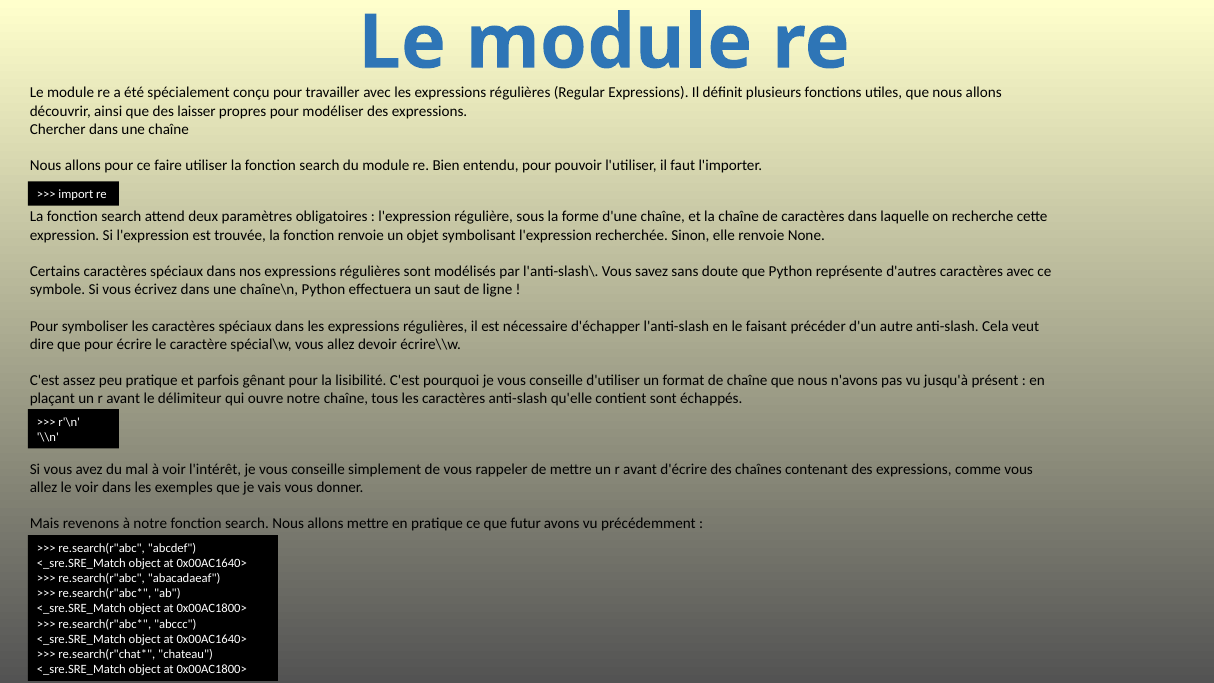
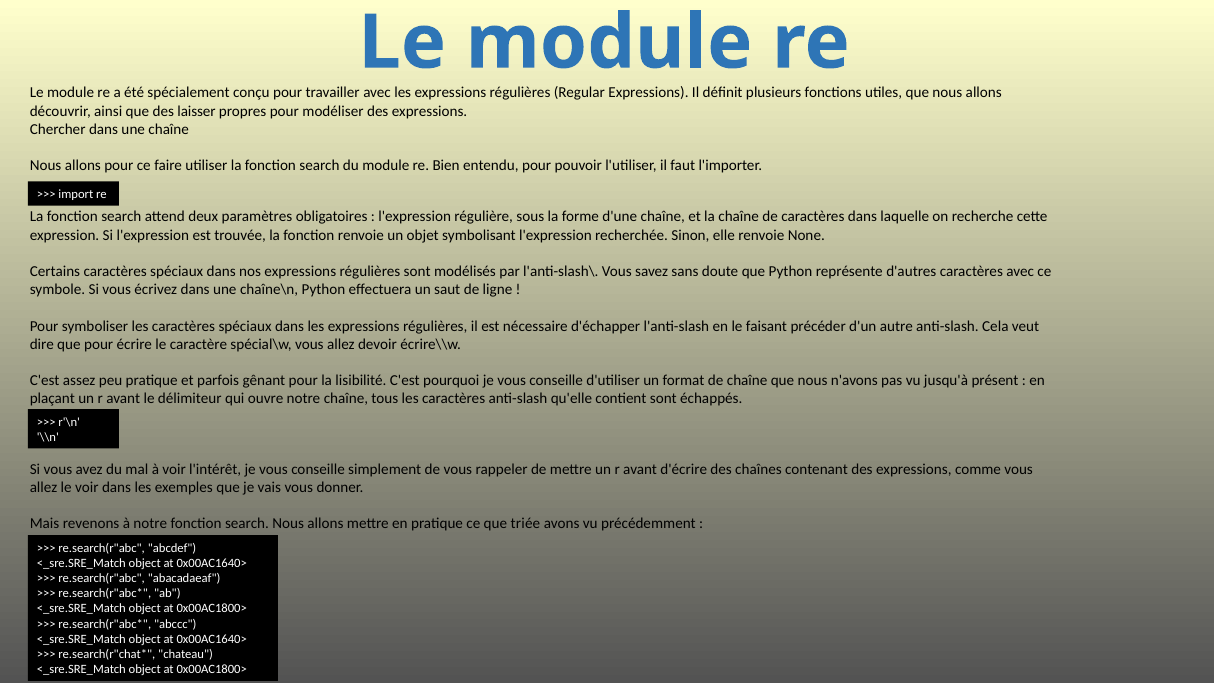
futur: futur -> triée
